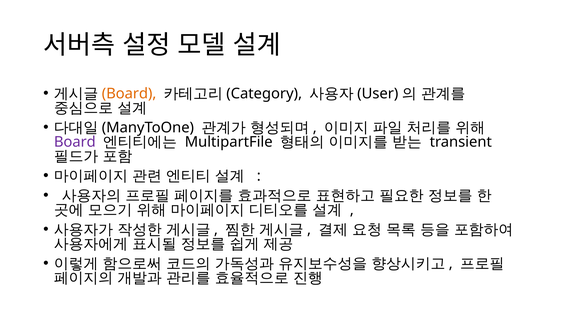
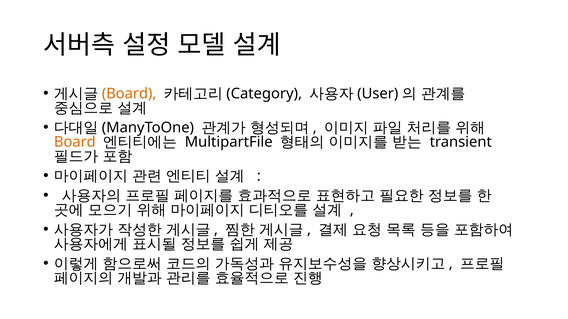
Board at (75, 142) colour: purple -> orange
